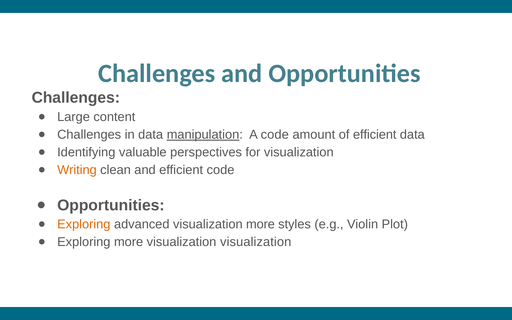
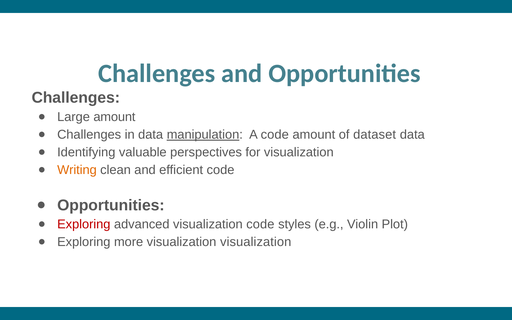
Large content: content -> amount
of efficient: efficient -> dataset
Exploring at (84, 224) colour: orange -> red
visualization more: more -> code
